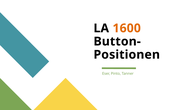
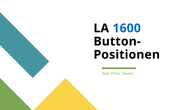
1600 colour: orange -> blue
